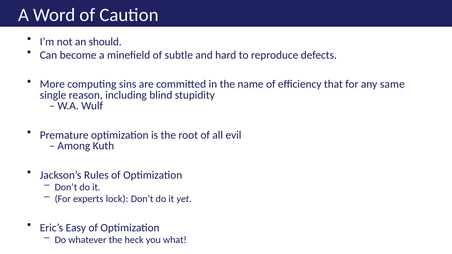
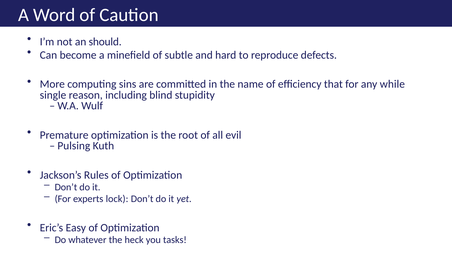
same: same -> while
Among: Among -> Pulsing
what: what -> tasks
